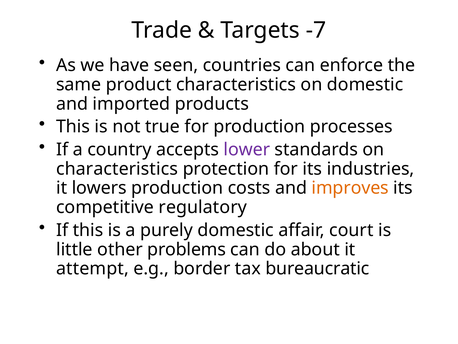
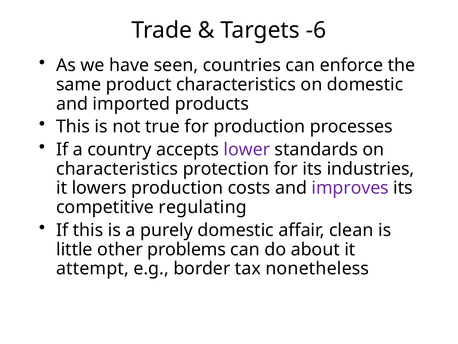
-7: -7 -> -6
improves colour: orange -> purple
regulatory: regulatory -> regulating
court: court -> clean
bureaucratic: bureaucratic -> nonetheless
